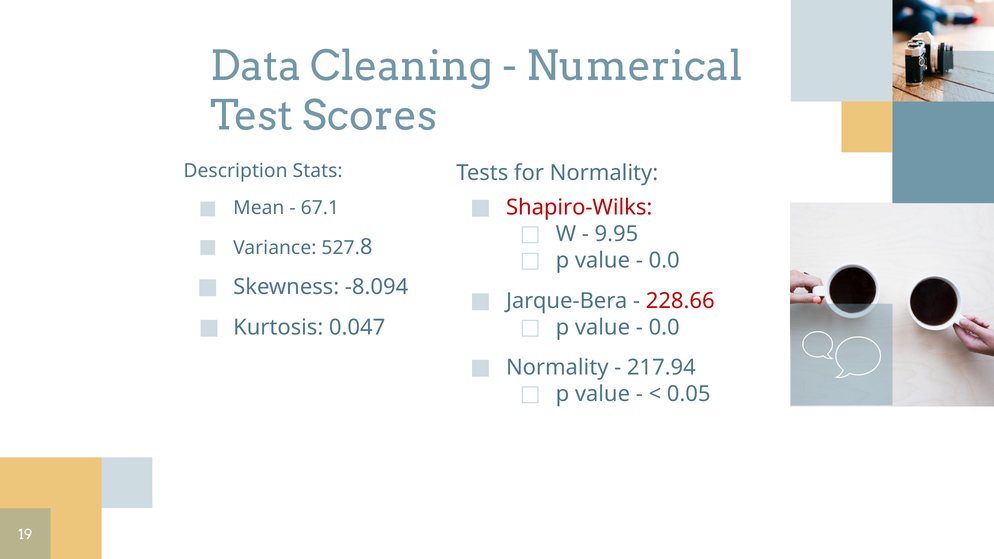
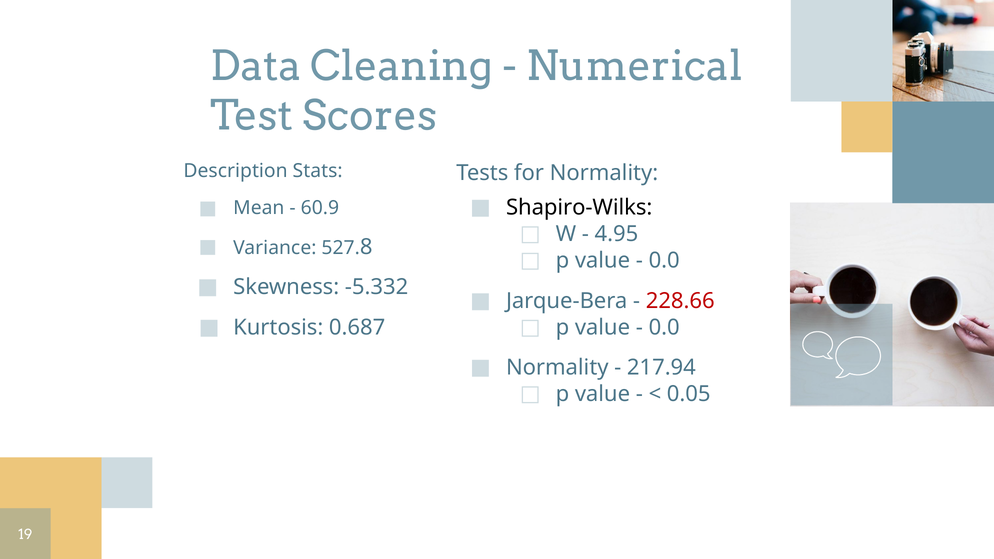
Shapiro-Wilks colour: red -> black
67.1: 67.1 -> 60.9
9.95: 9.95 -> 4.95
-8.094: -8.094 -> -5.332
0.047: 0.047 -> 0.687
